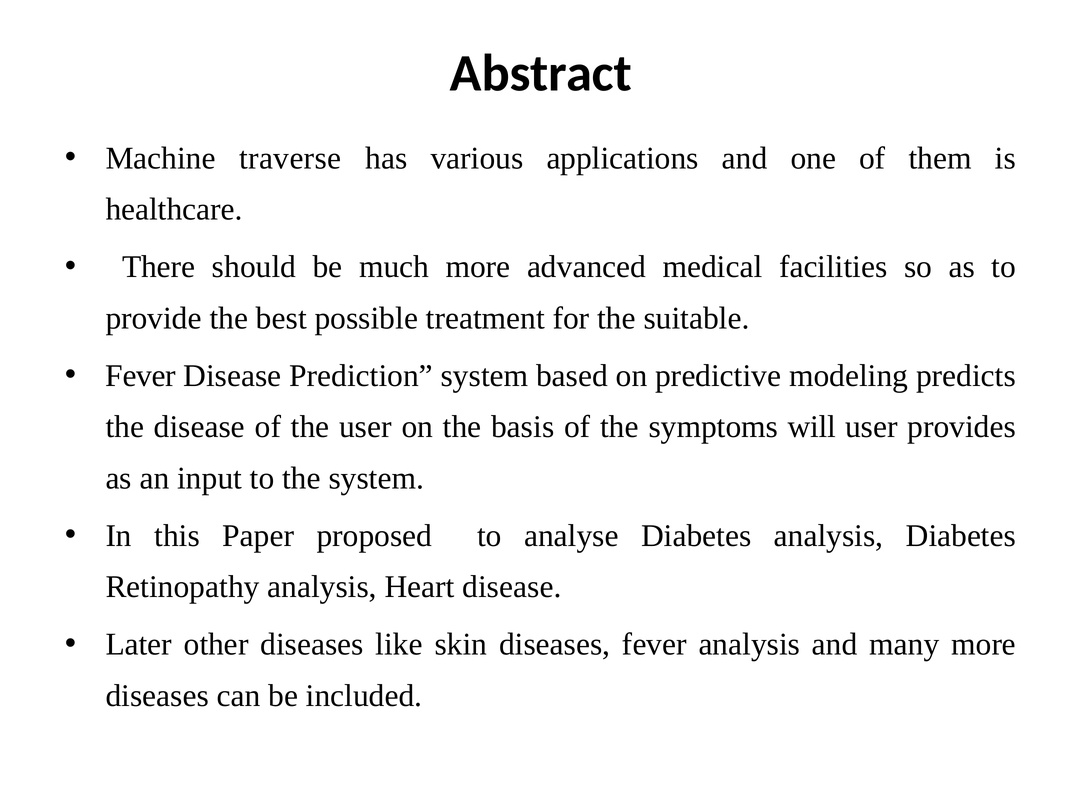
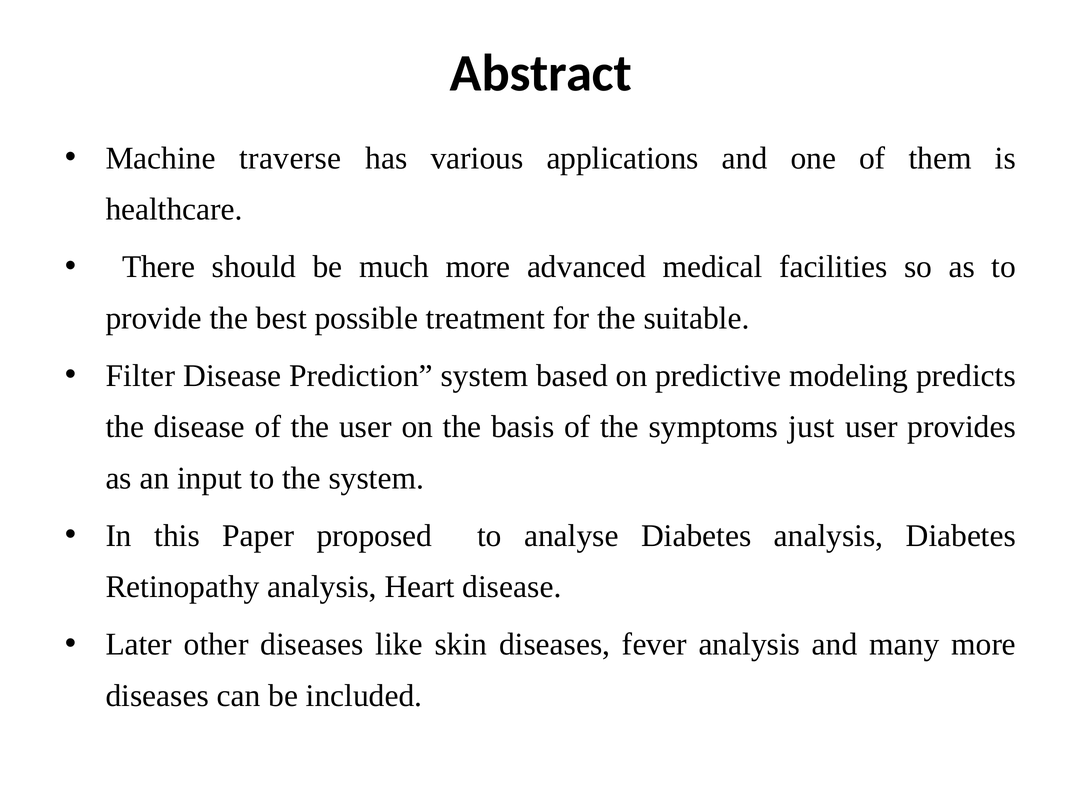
Fever at (141, 376): Fever -> Filter
will: will -> just
